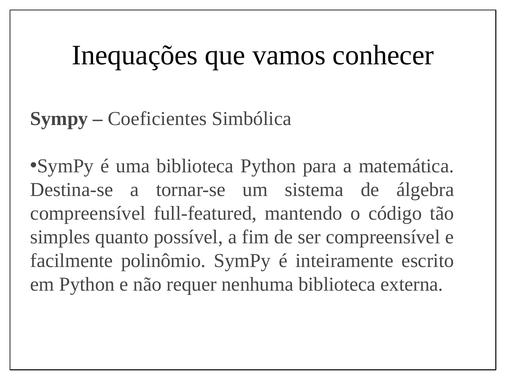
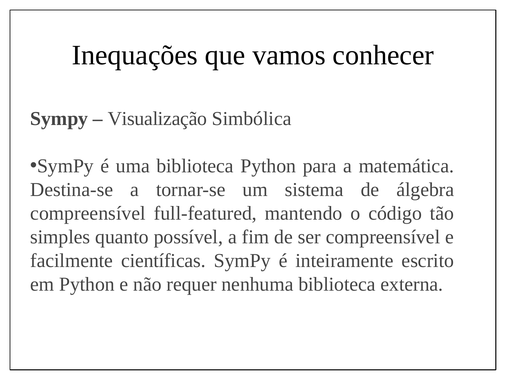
Coeficientes: Coeficientes -> Visualização
polinômio: polinômio -> científicas
